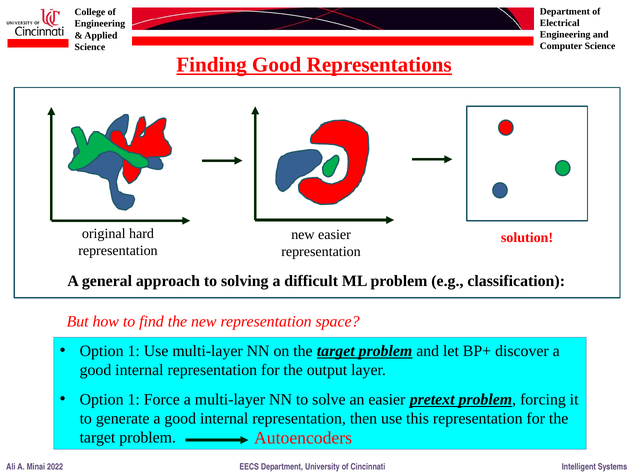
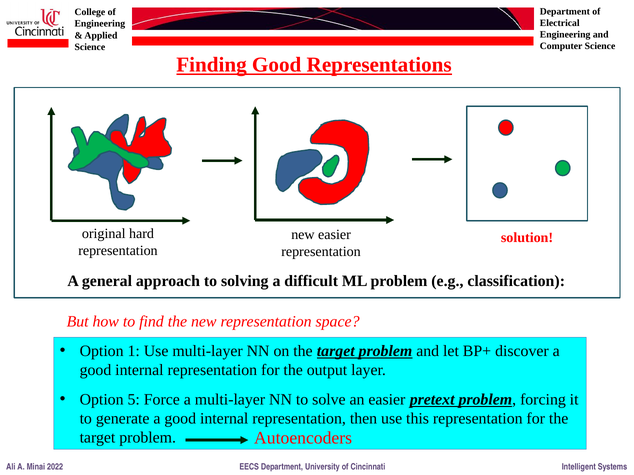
1 at (134, 400): 1 -> 5
